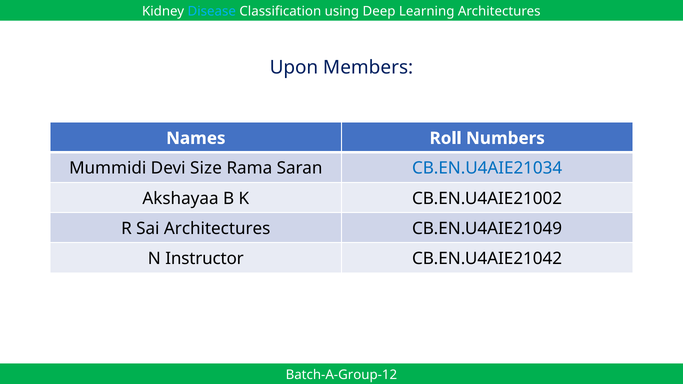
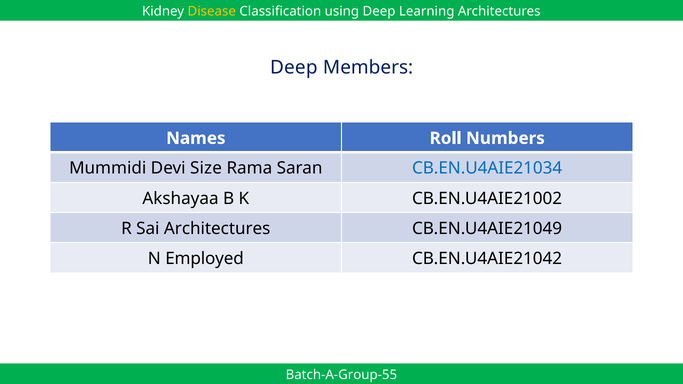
Disease colour: light blue -> yellow
Upon at (294, 67): Upon -> Deep
Instructor: Instructor -> Employed
Batch-A-Group-12: Batch-A-Group-12 -> Batch-A-Group-55
